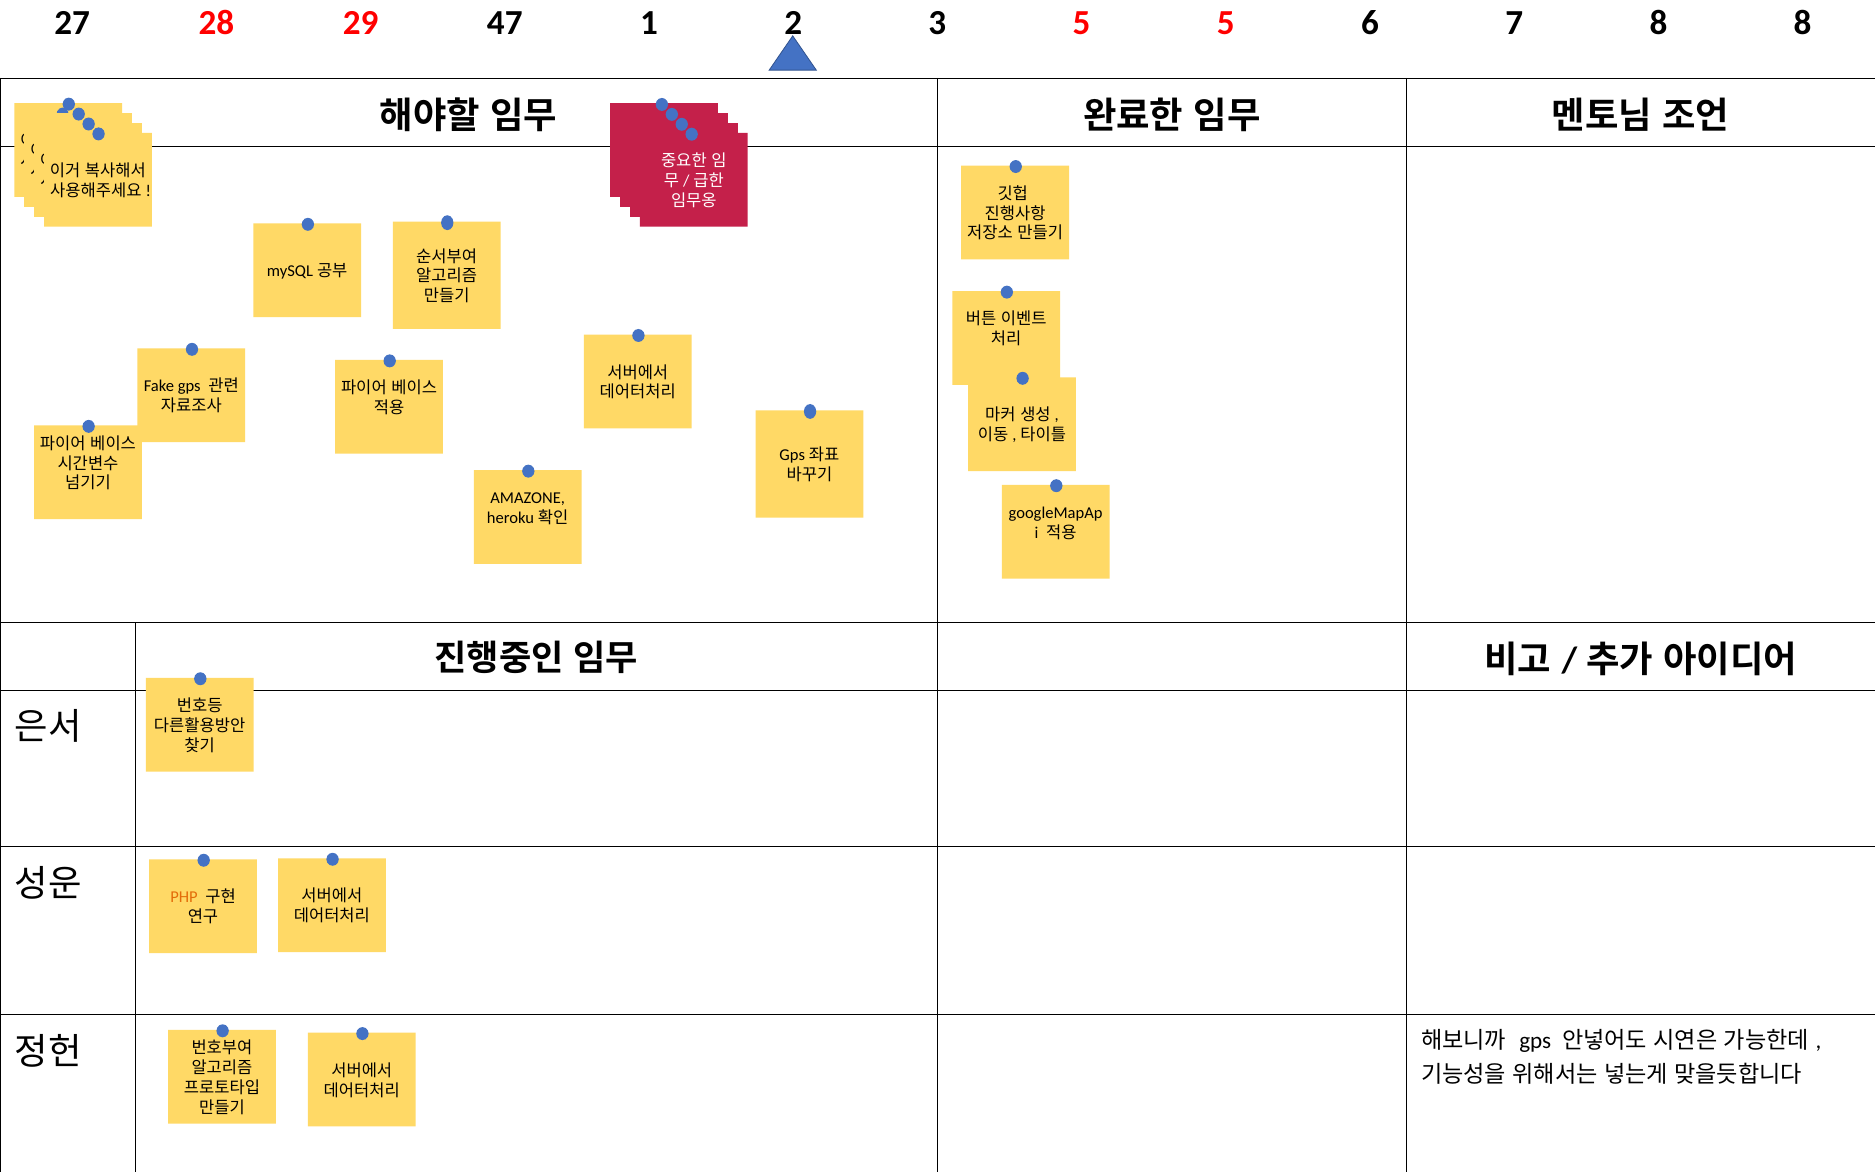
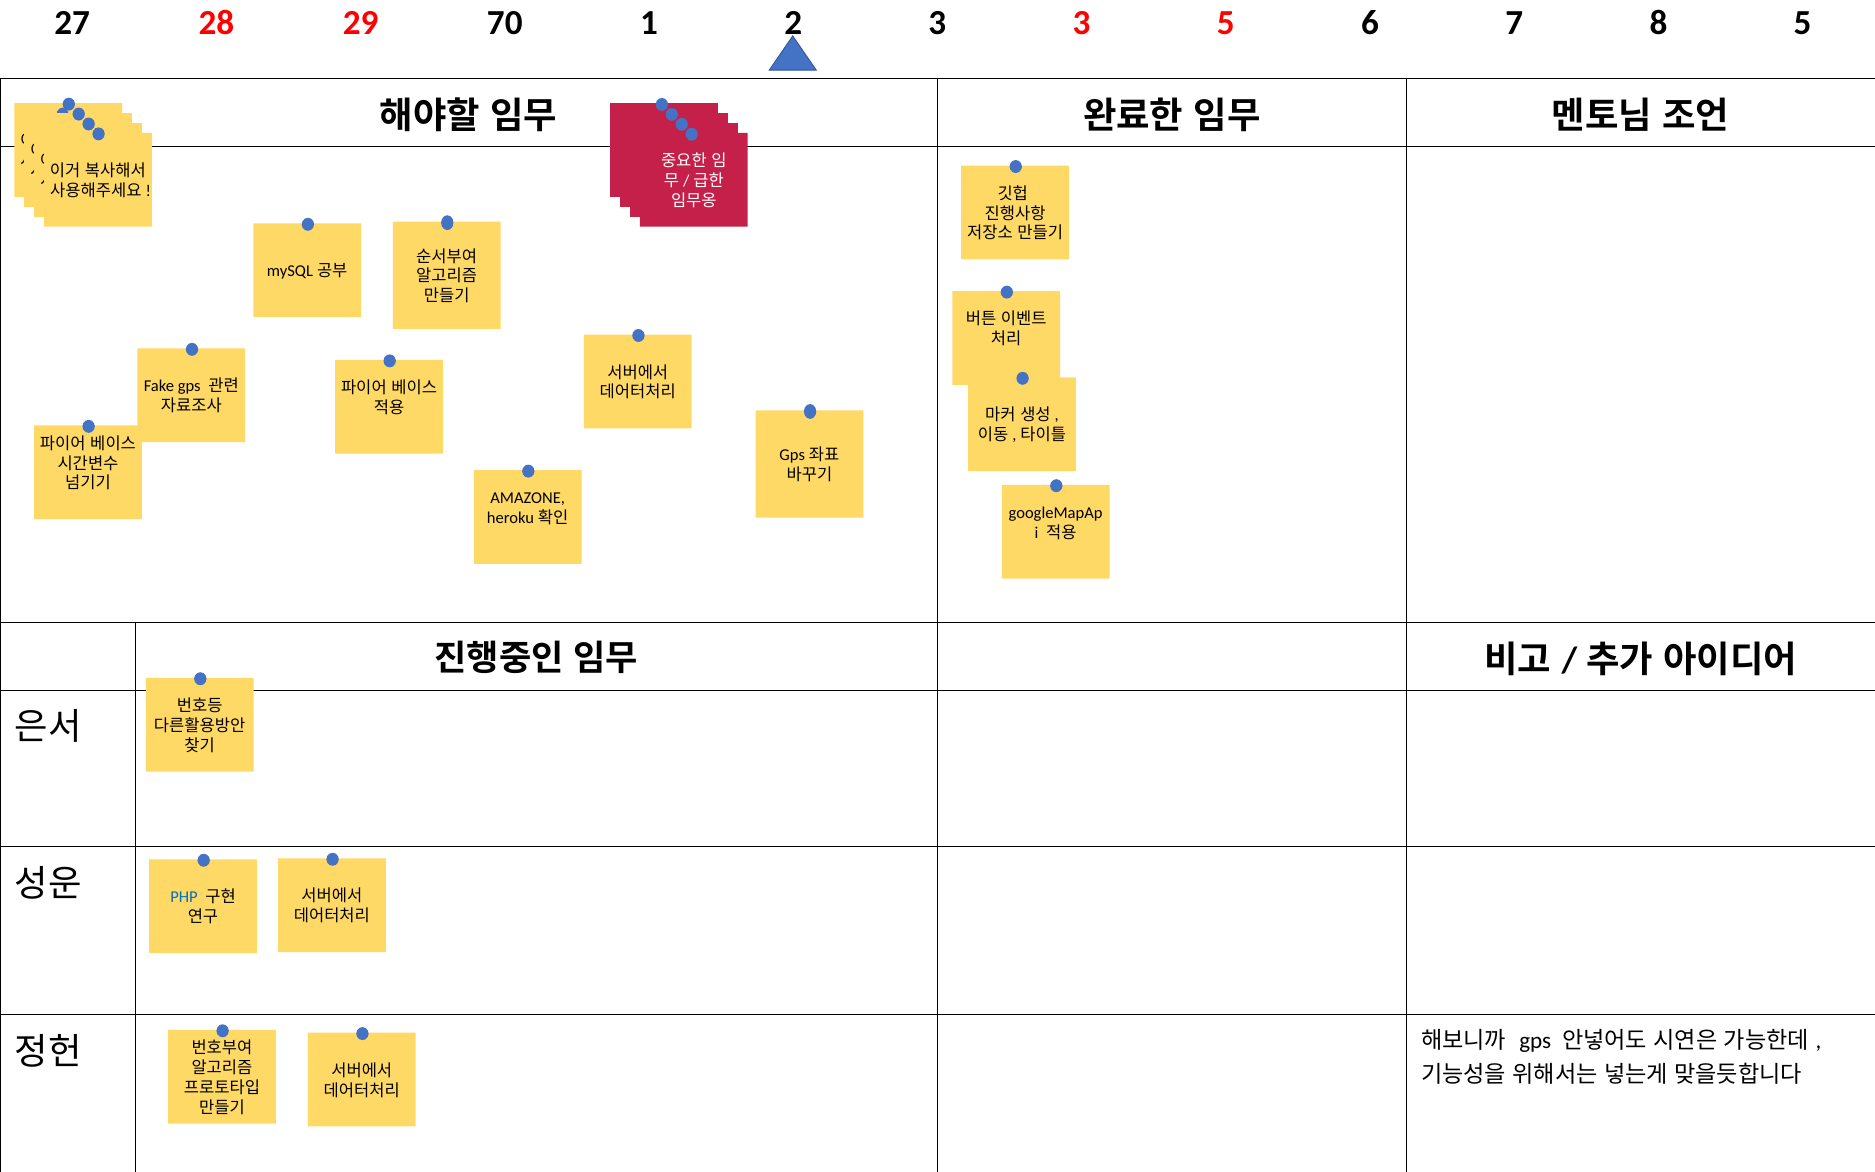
47: 47 -> 70
3 5: 5 -> 3
8 8: 8 -> 5
PHP colour: orange -> blue
